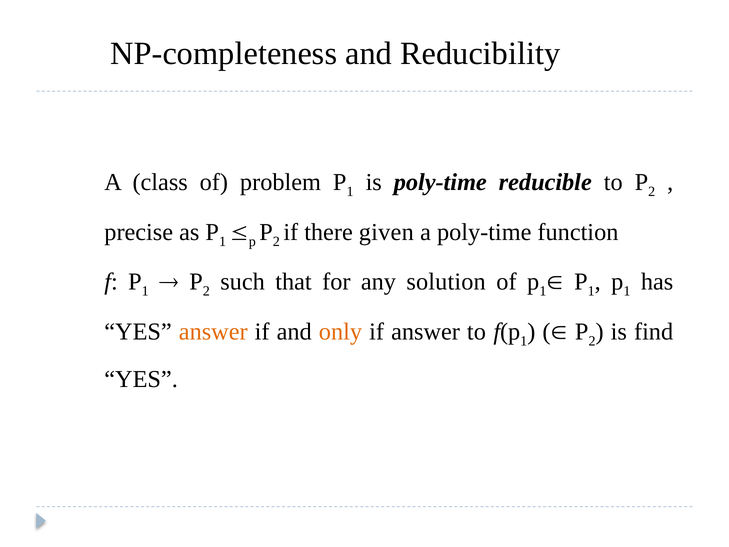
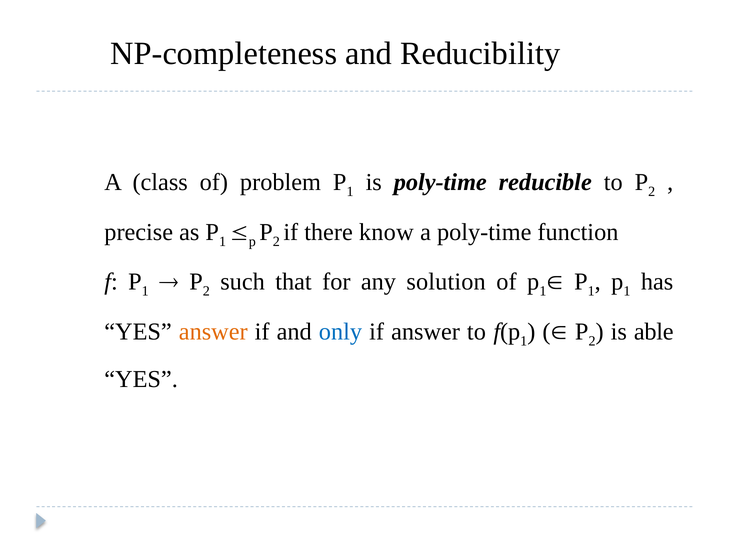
given: given -> know
only colour: orange -> blue
find: find -> able
